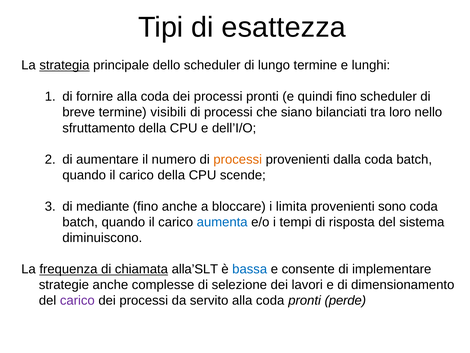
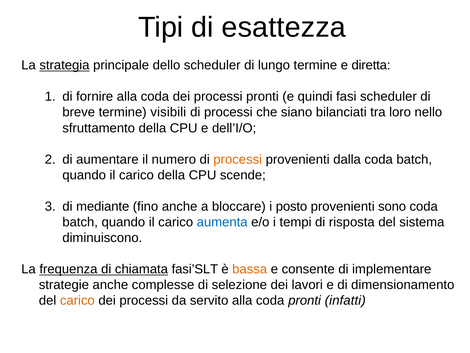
lunghi: lunghi -> diretta
quindi fino: fino -> fasi
limita: limita -> posto
alla’SLT: alla’SLT -> fasi’SLT
bassa colour: blue -> orange
carico at (77, 300) colour: purple -> orange
perde: perde -> infatti
